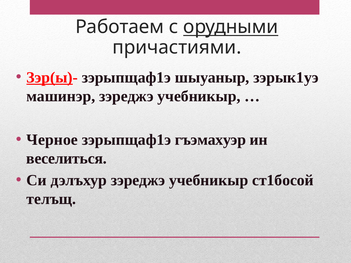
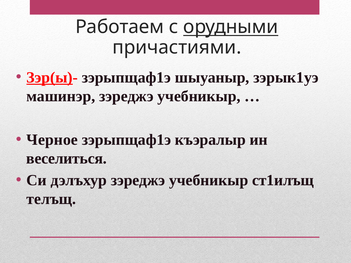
гъэмахуэр: гъэмахуэр -> къэралыр
ст1босой: ст1босой -> ст1илъщ
